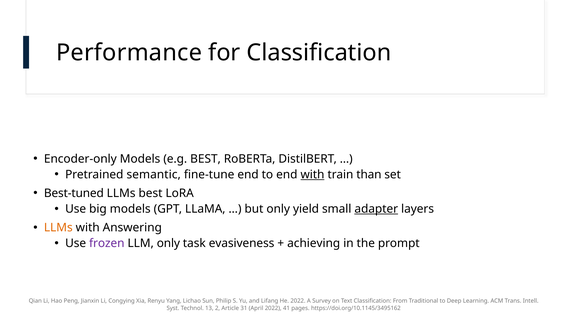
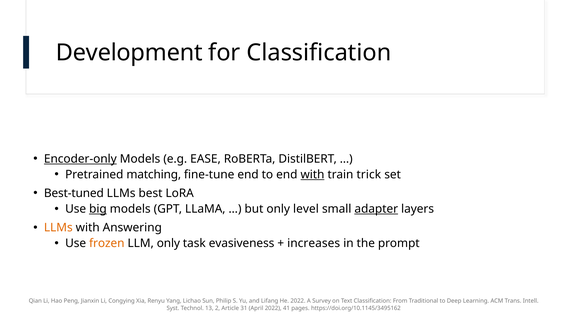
Performance: Performance -> Development
Encoder-only underline: none -> present
e.g BEST: BEST -> EASE
semantic: semantic -> matching
than: than -> trick
big underline: none -> present
yield: yield -> level
frozen colour: purple -> orange
achieving: achieving -> increases
